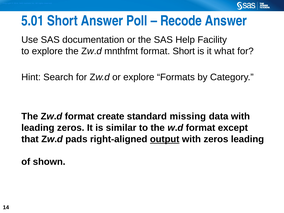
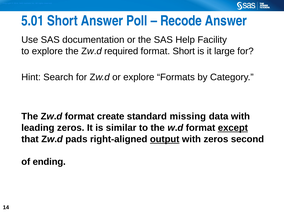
mnthfmt: mnthfmt -> required
what: what -> large
except underline: none -> present
zeros leading: leading -> second
shown: shown -> ending
